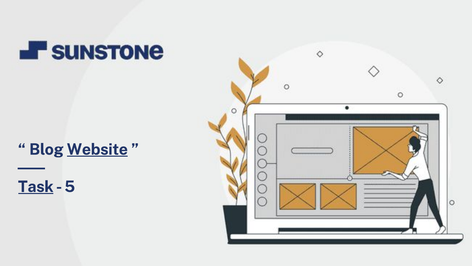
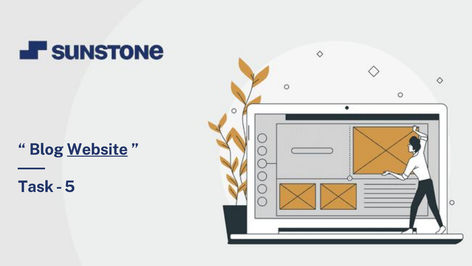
Task underline: present -> none
